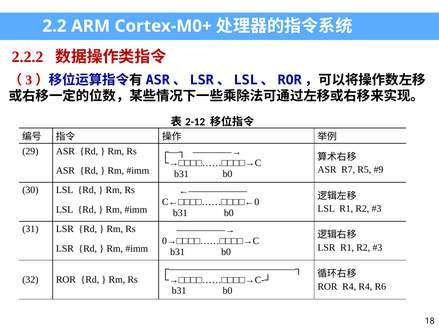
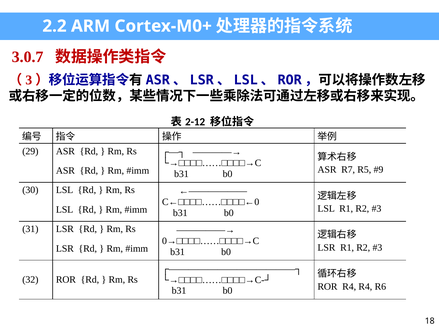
2.2.2: 2.2.2 -> 3.0.7
